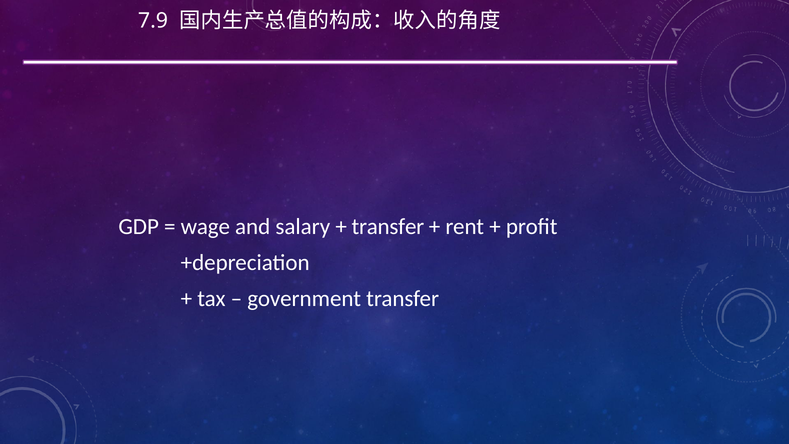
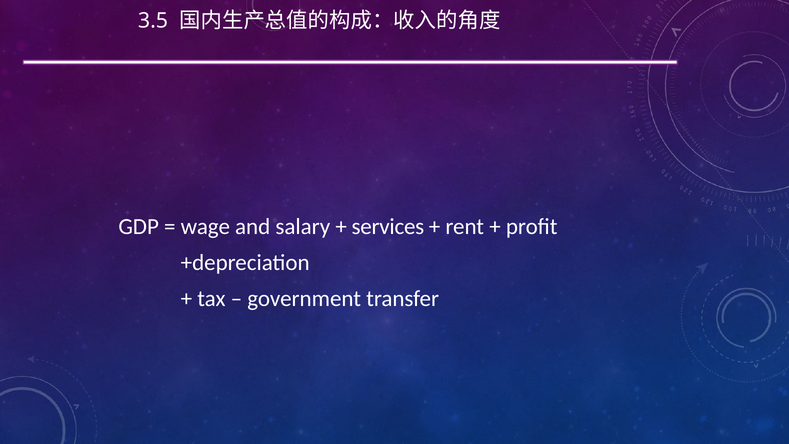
7.9: 7.9 -> 3.5
transfer at (388, 227): transfer -> services
